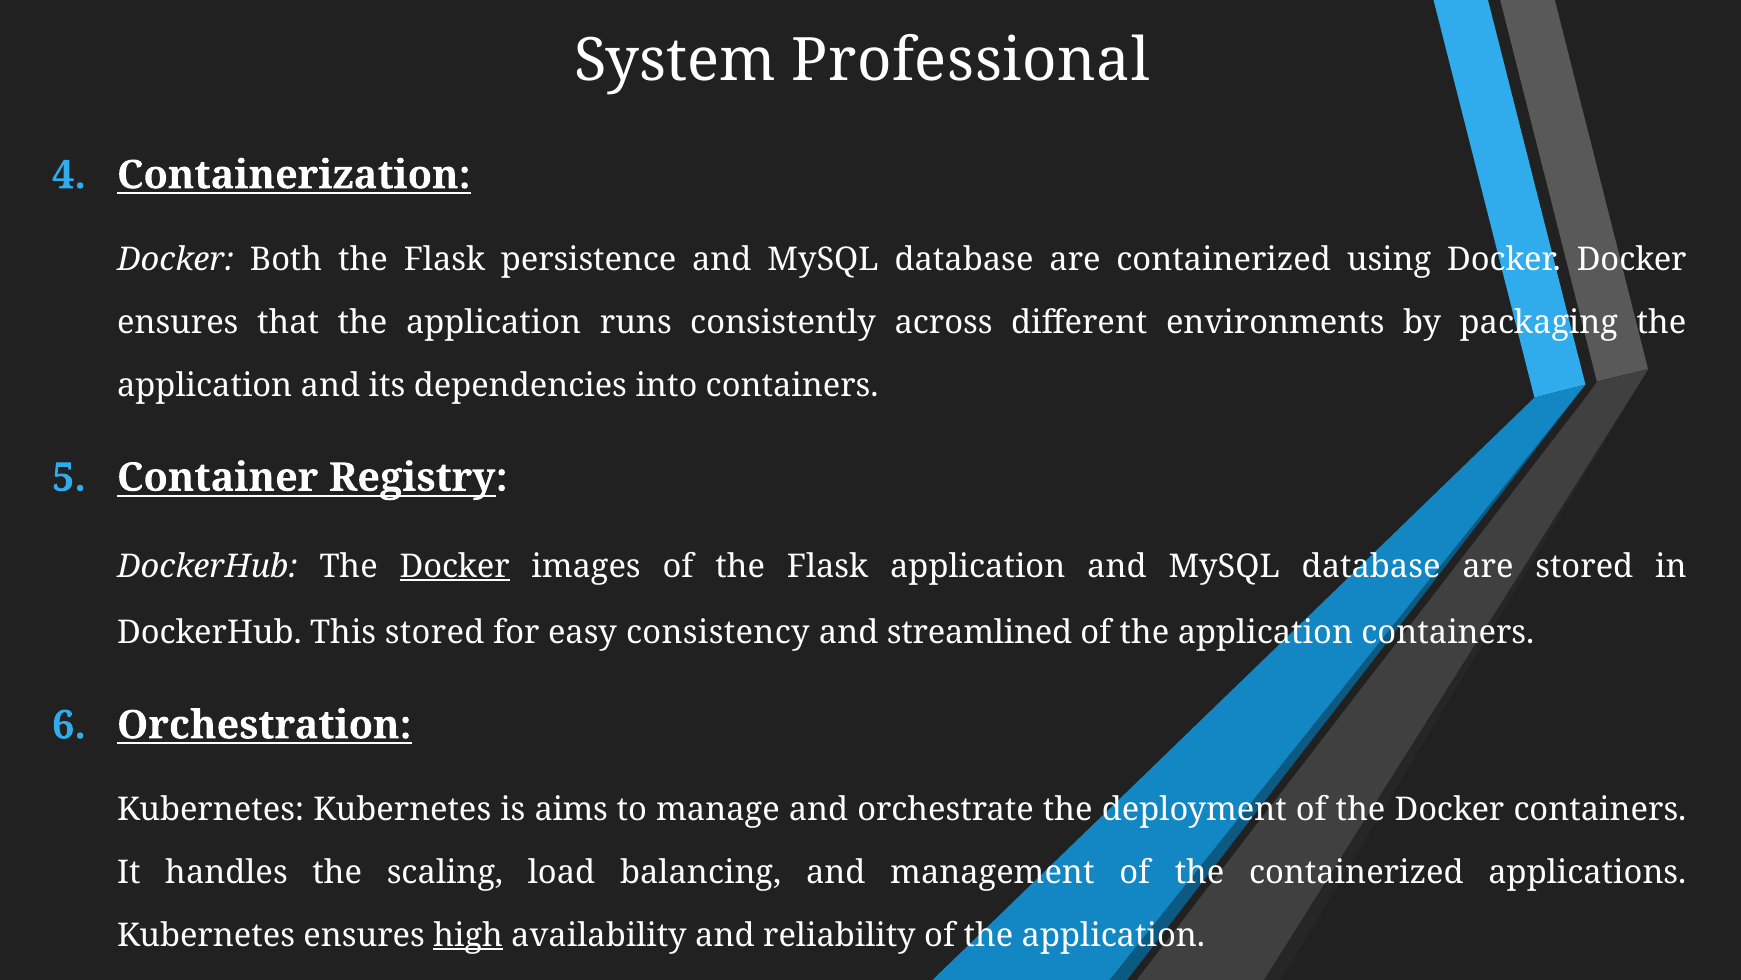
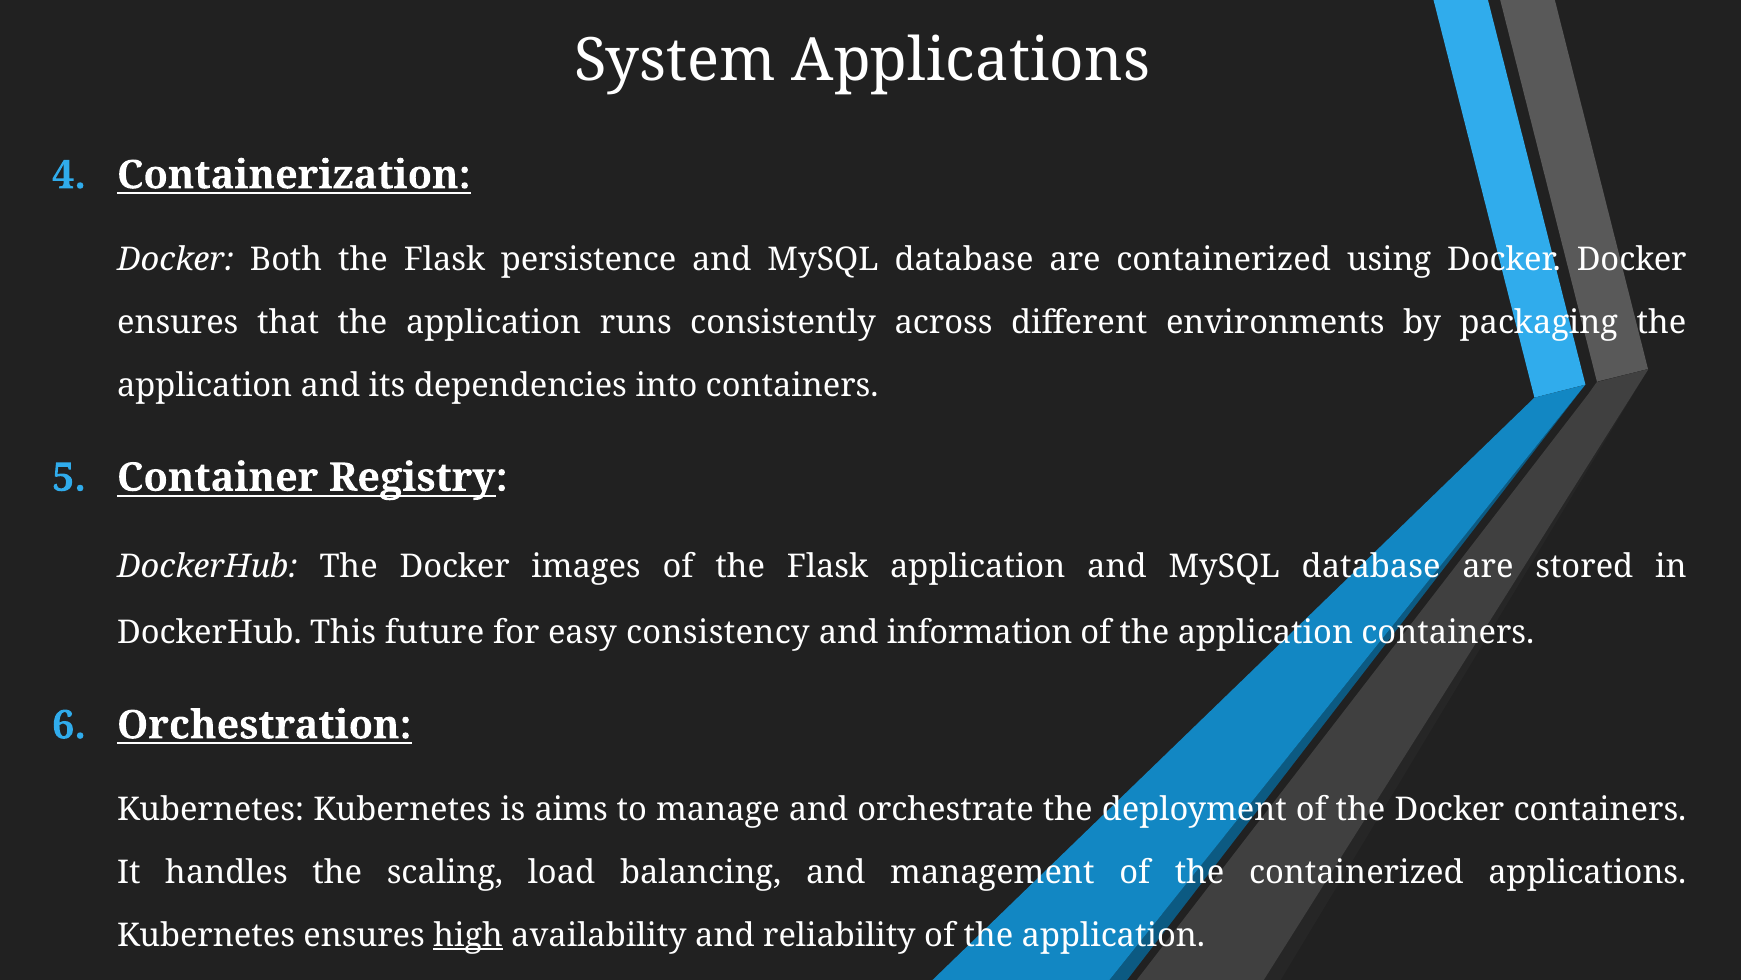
System Professional: Professional -> Applications
Docker at (455, 566) underline: present -> none
This stored: stored -> future
streamlined: streamlined -> information
